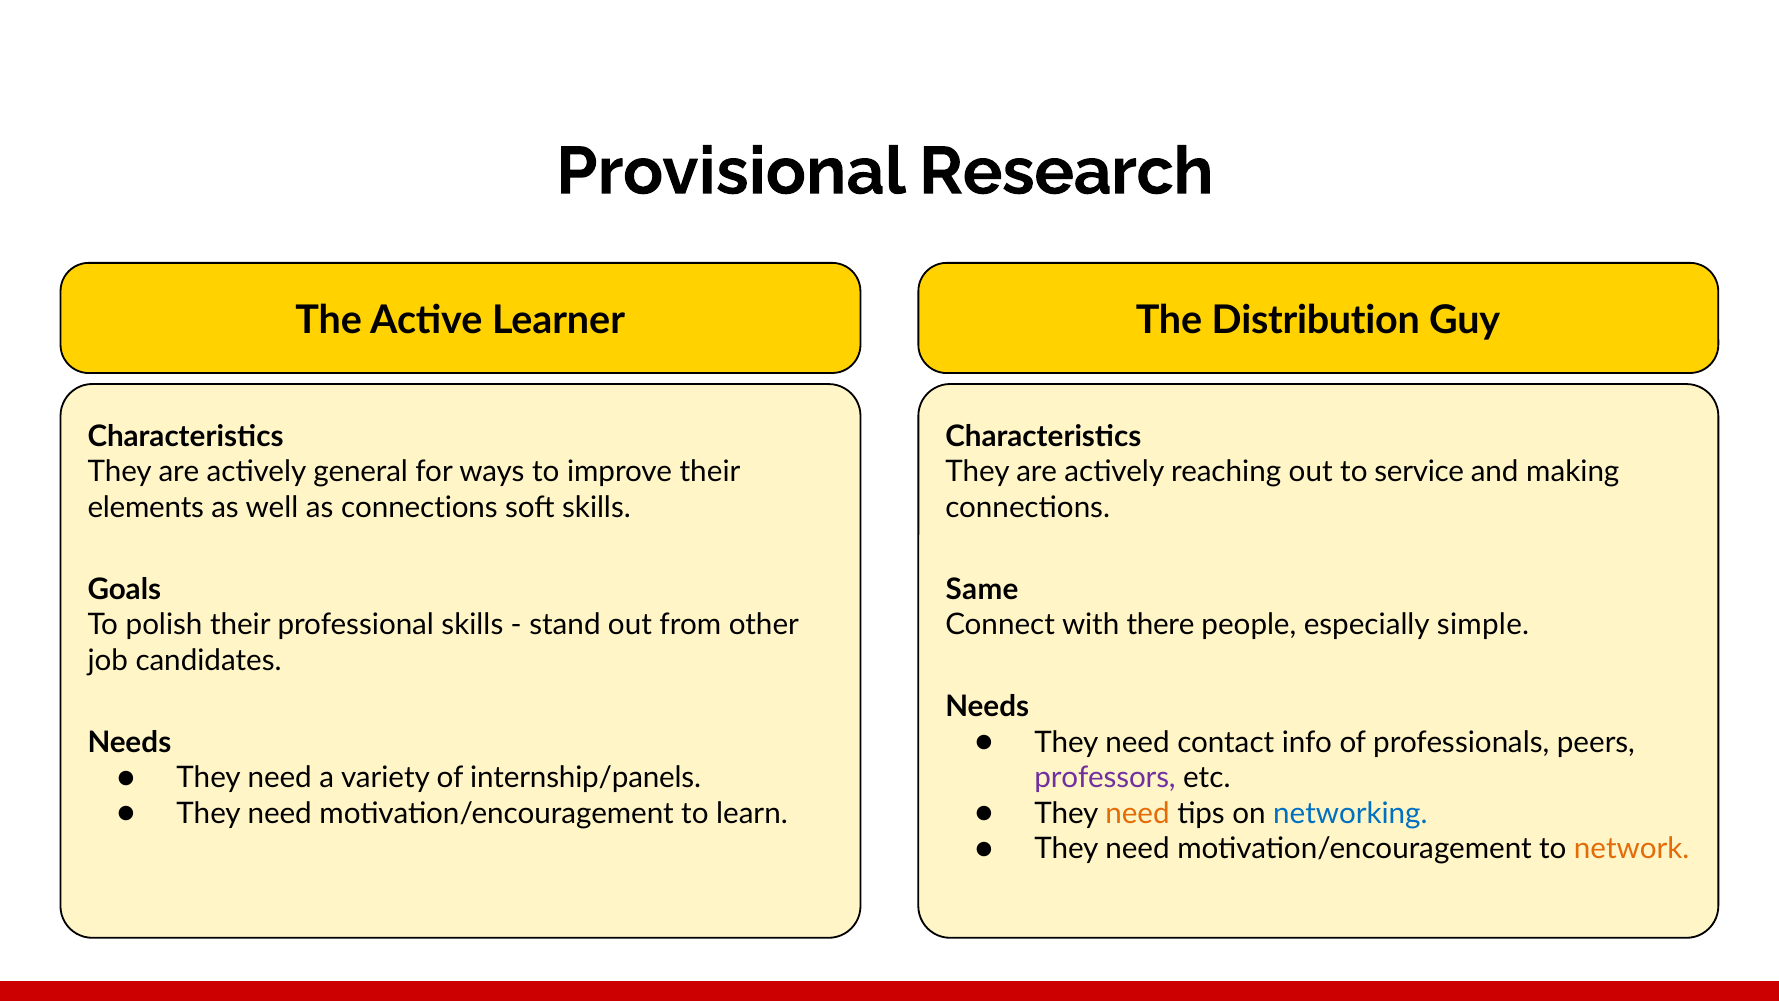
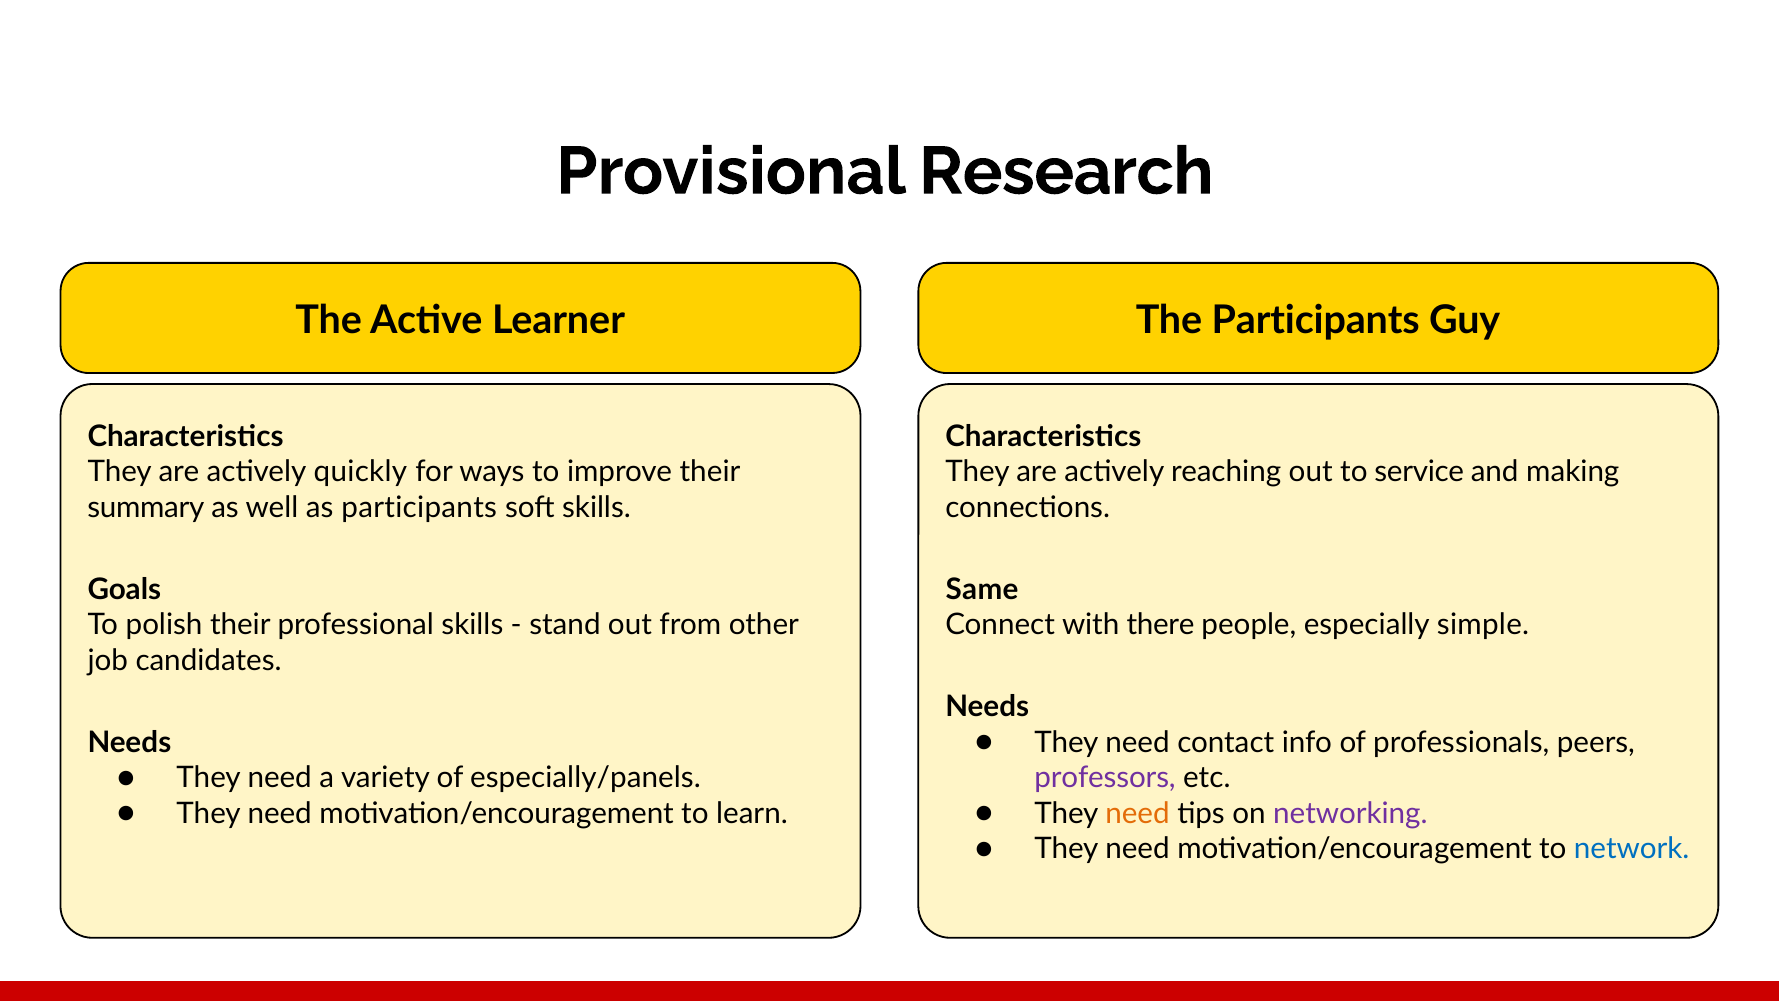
The Distribution: Distribution -> Participants
general: general -> quickly
elements: elements -> summary
as connections: connections -> participants
internship/panels: internship/panels -> especially/panels
networking colour: blue -> purple
network colour: orange -> blue
